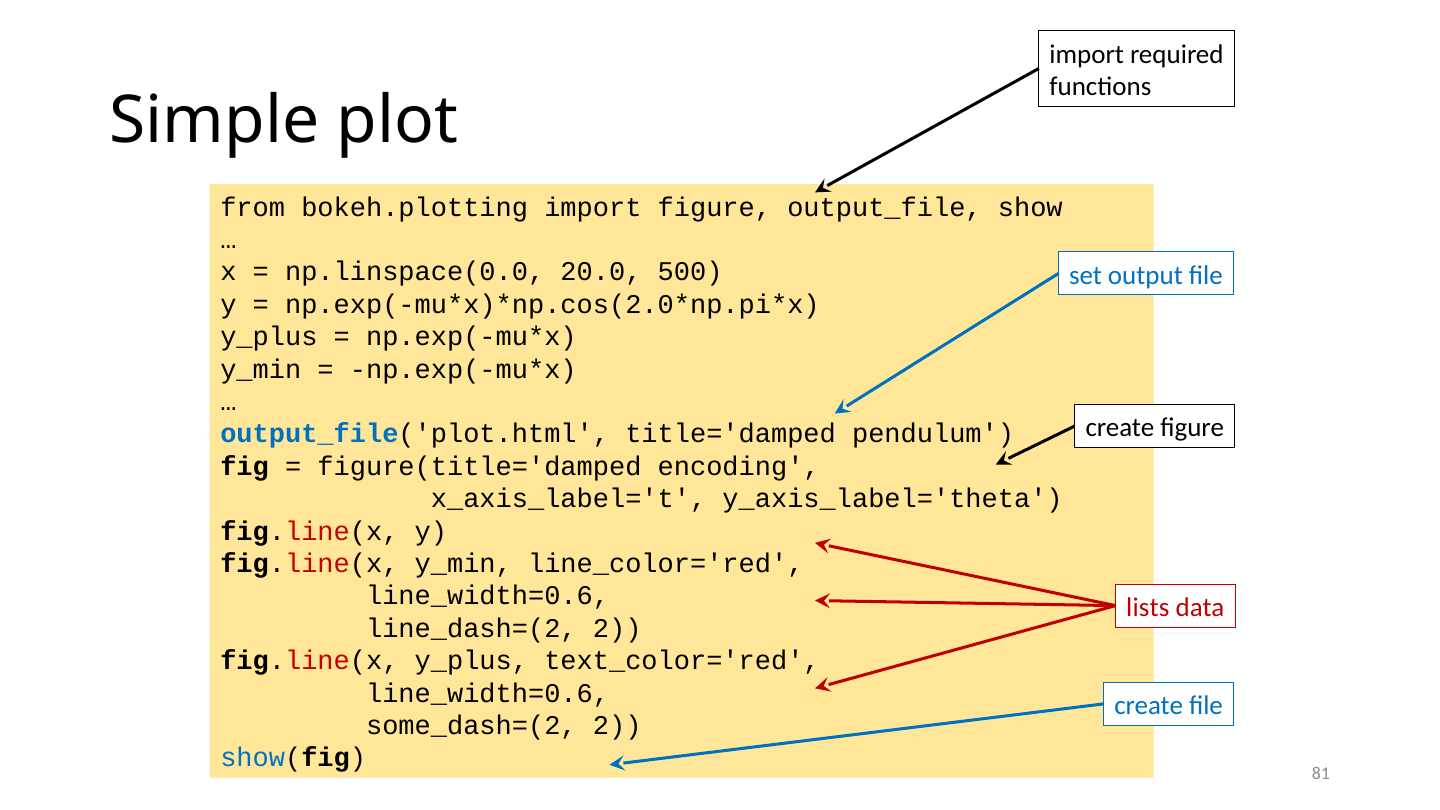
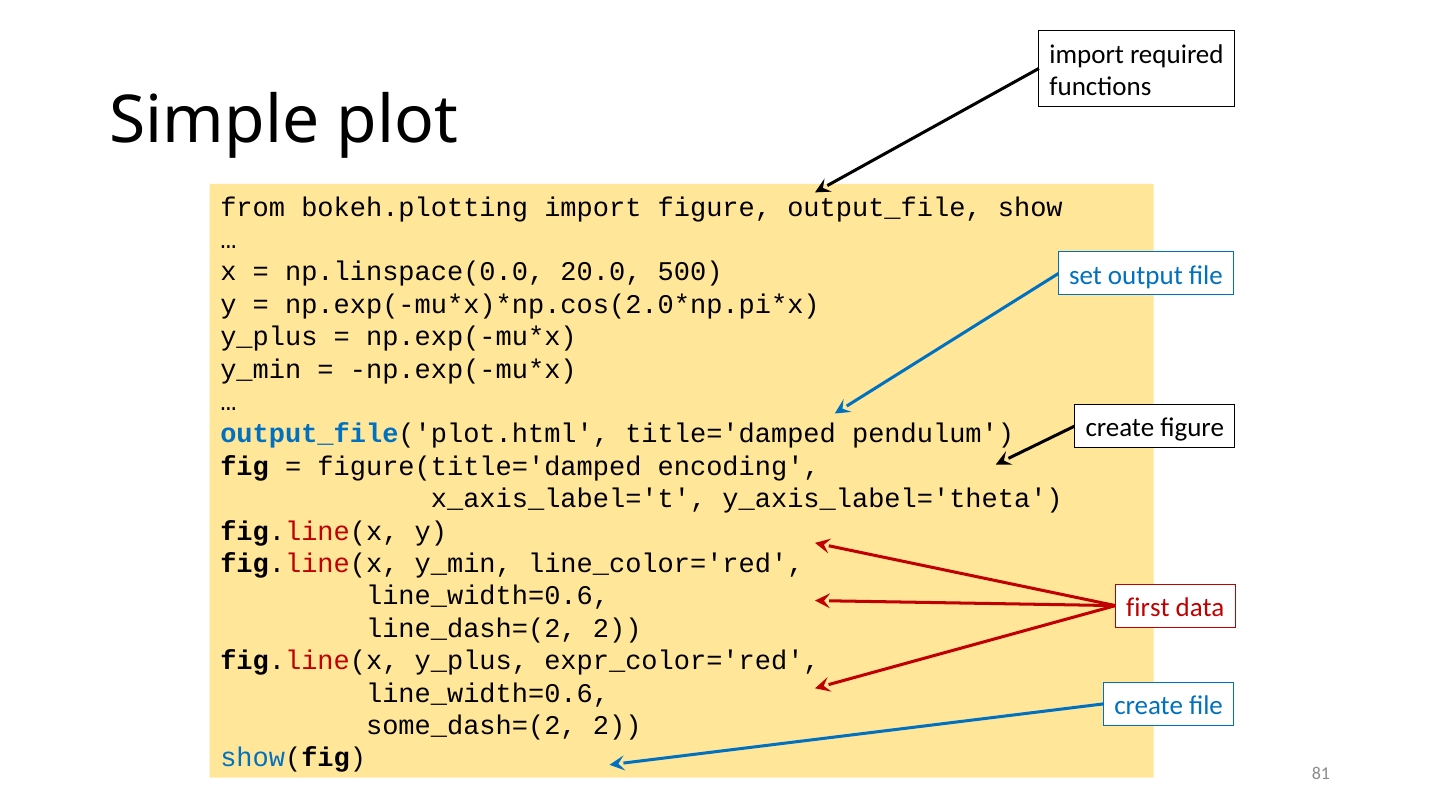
lists: lists -> first
text_color='red: text_color='red -> expr_color='red
